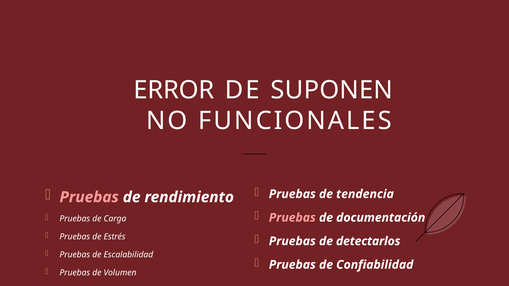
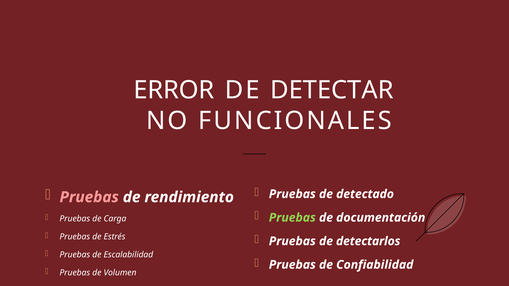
SUPONEN: SUPONEN -> DETECTAR
tendencia: tendencia -> detectado
Pruebas at (292, 218) colour: pink -> light green
